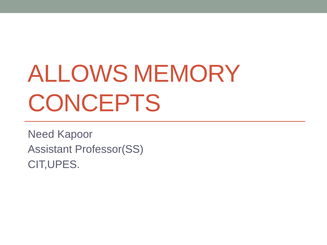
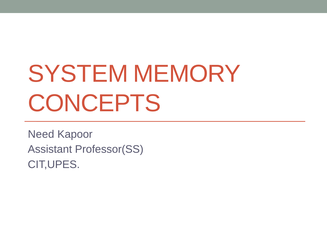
ALLOWS: ALLOWS -> SYSTEM
